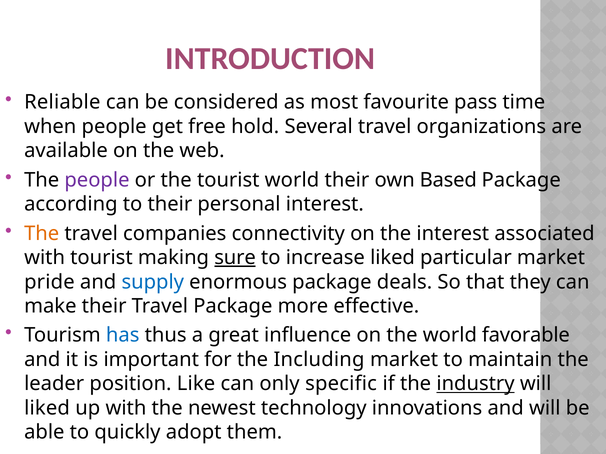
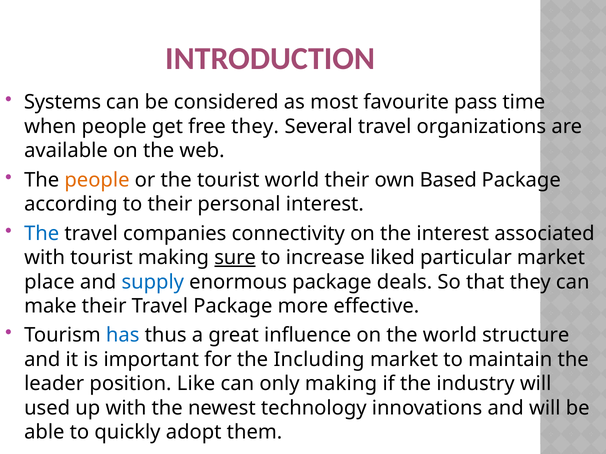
Reliable: Reliable -> Systems
free hold: hold -> they
people at (97, 180) colour: purple -> orange
The at (42, 234) colour: orange -> blue
pride: pride -> place
favorable: favorable -> structure
only specific: specific -> making
industry underline: present -> none
liked at (47, 408): liked -> used
